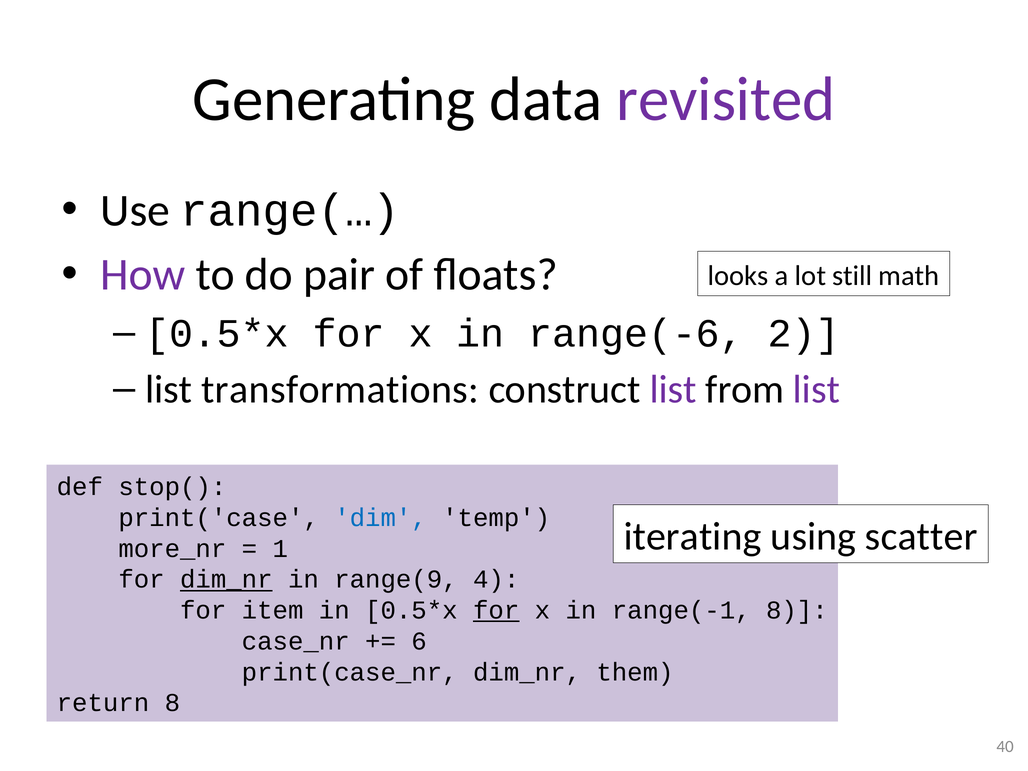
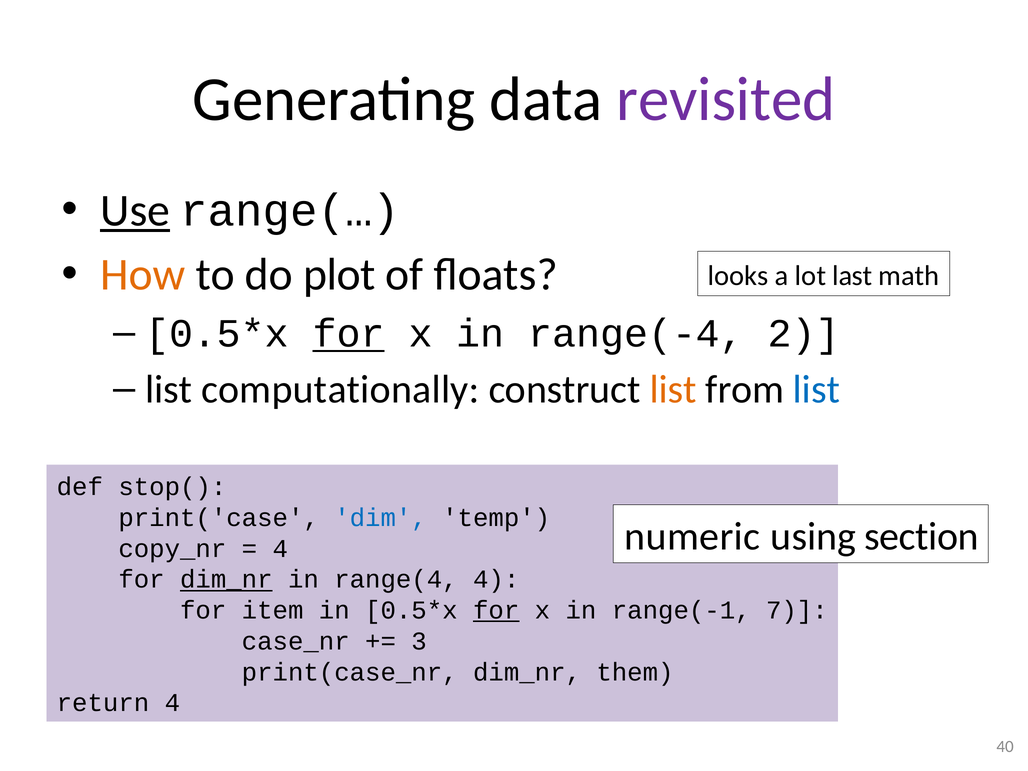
Use underline: none -> present
How colour: purple -> orange
pair: pair -> plot
still: still -> last
for at (349, 334) underline: none -> present
range(-6: range(-6 -> range(-4
transformations: transformations -> computationally
list at (673, 390) colour: purple -> orange
list at (816, 390) colour: purple -> blue
iterating: iterating -> numeric
scatter: scatter -> section
more_nr: more_nr -> copy_nr
1 at (280, 549): 1 -> 4
range(9: range(9 -> range(4
range(-1 8: 8 -> 7
6: 6 -> 3
return 8: 8 -> 4
